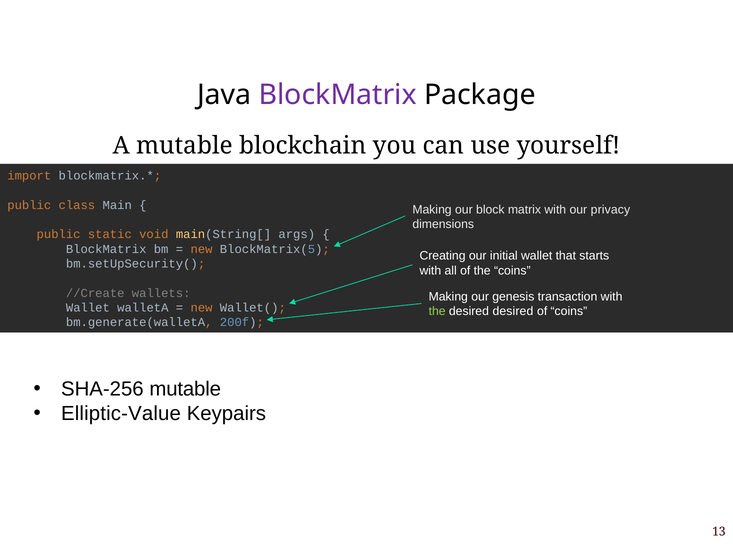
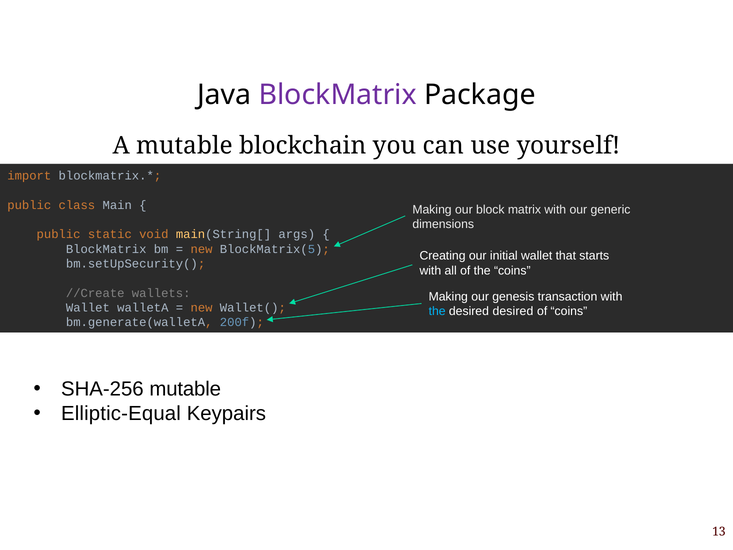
privacy: privacy -> generic
the at (437, 311) colour: light green -> light blue
Elliptic-Value: Elliptic-Value -> Elliptic-Equal
